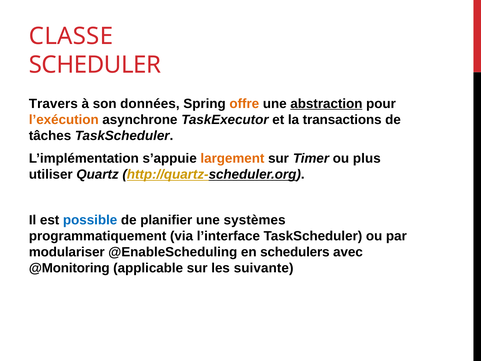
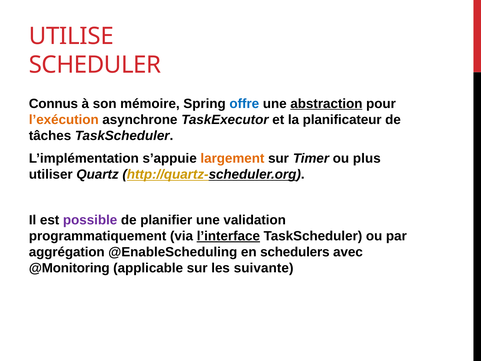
CLASSE: CLASSE -> UTILISE
Travers: Travers -> Connus
données: données -> mémoire
offre colour: orange -> blue
transactions: transactions -> planificateur
possible colour: blue -> purple
systèmes: systèmes -> validation
l’interface underline: none -> present
modulariser: modulariser -> aggrégation
